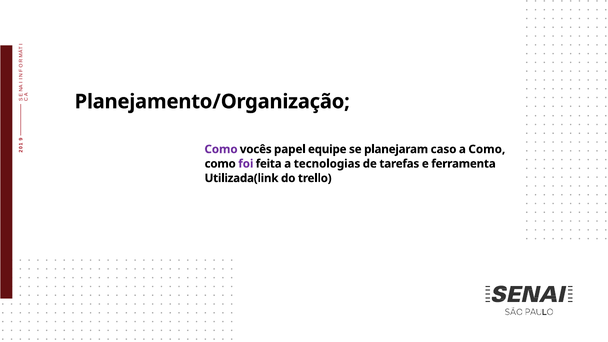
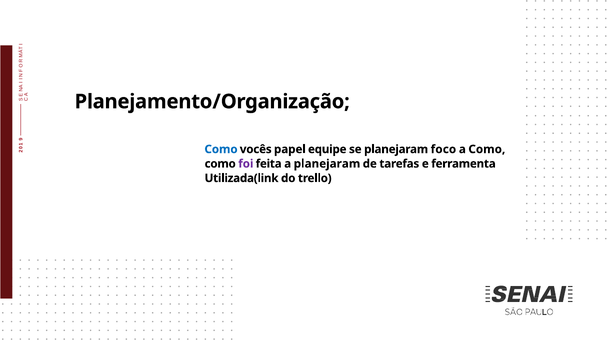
Como at (221, 149) colour: purple -> blue
caso: caso -> foco
a tecnologias: tecnologias -> planejaram
